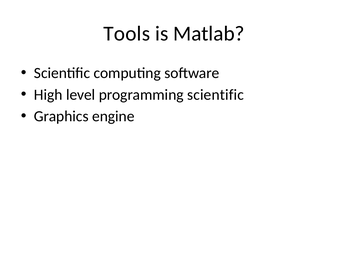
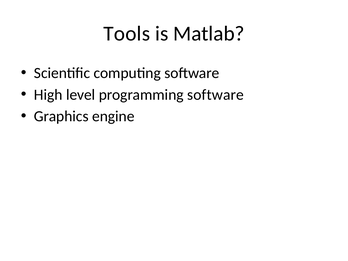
programming scientific: scientific -> software
